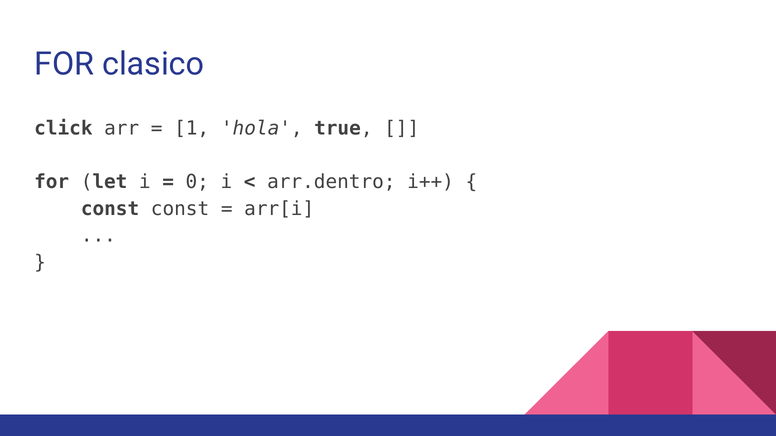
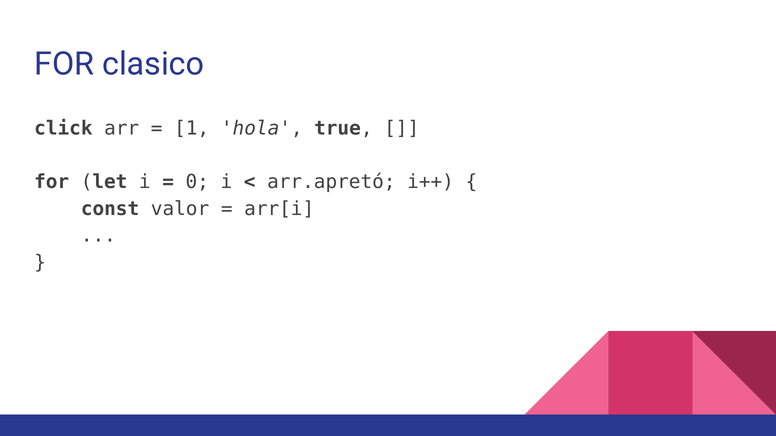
arr.dentro: arr.dentro -> arr.apretó
const const: const -> valor
